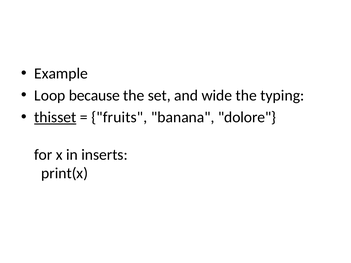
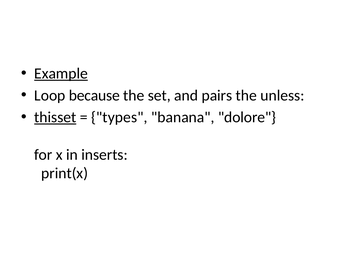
Example underline: none -> present
wide: wide -> pairs
typing: typing -> unless
fruits: fruits -> types
